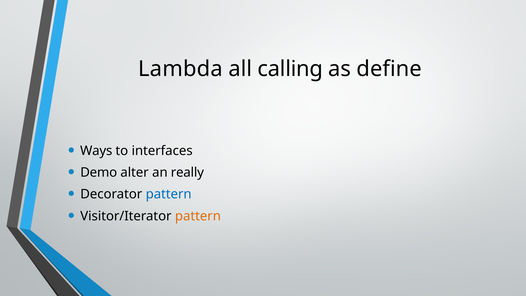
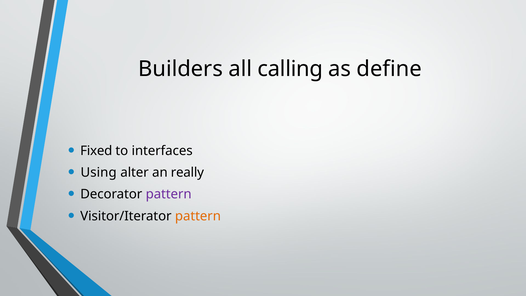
Lambda: Lambda -> Builders
Ways: Ways -> Fixed
Demo: Demo -> Using
pattern at (169, 194) colour: blue -> purple
